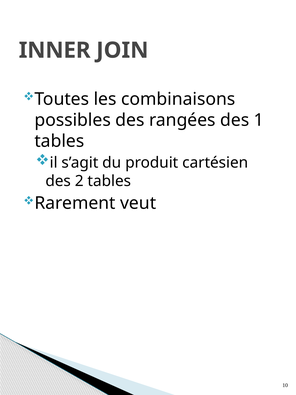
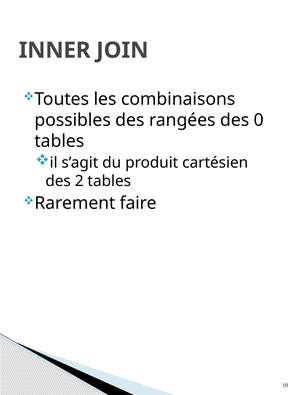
1: 1 -> 0
veut: veut -> faire
